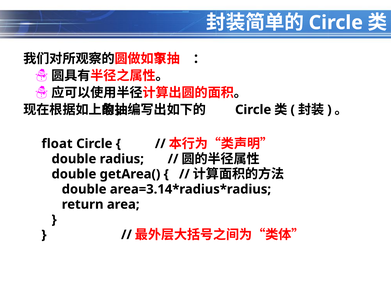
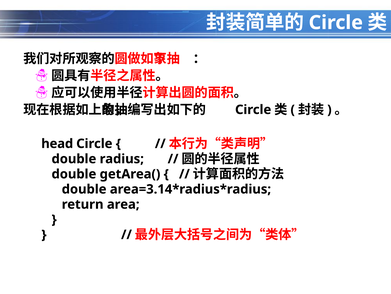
float: float -> head
